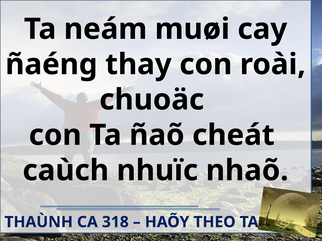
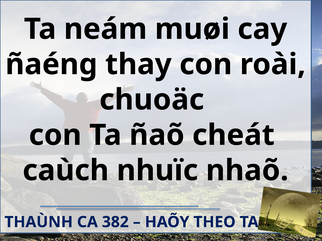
318: 318 -> 382
